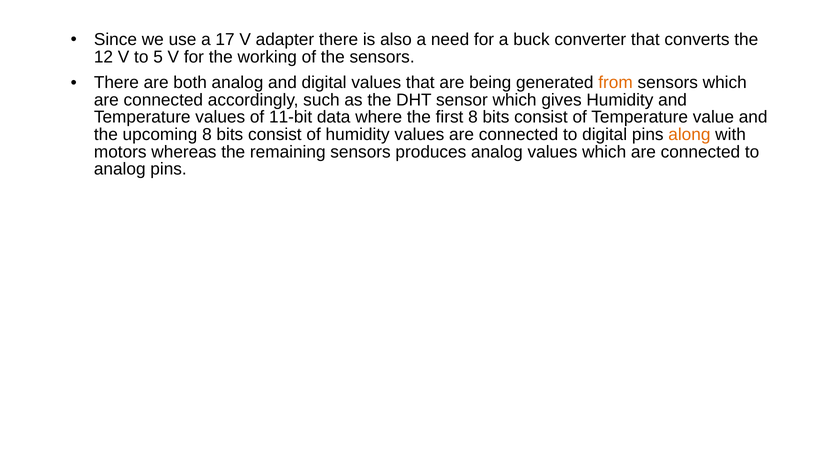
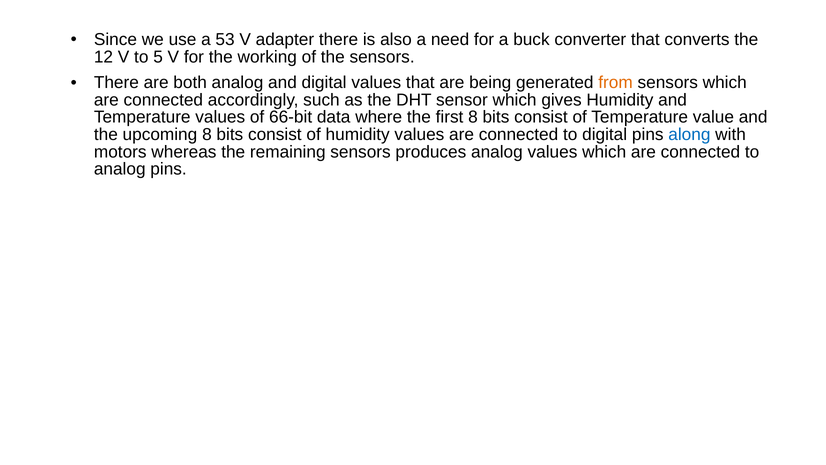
17: 17 -> 53
11-bit: 11-bit -> 66-bit
along colour: orange -> blue
